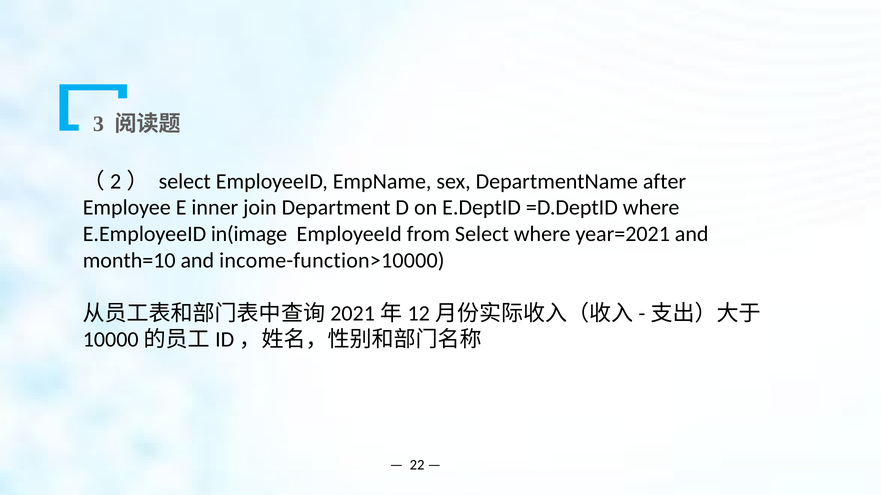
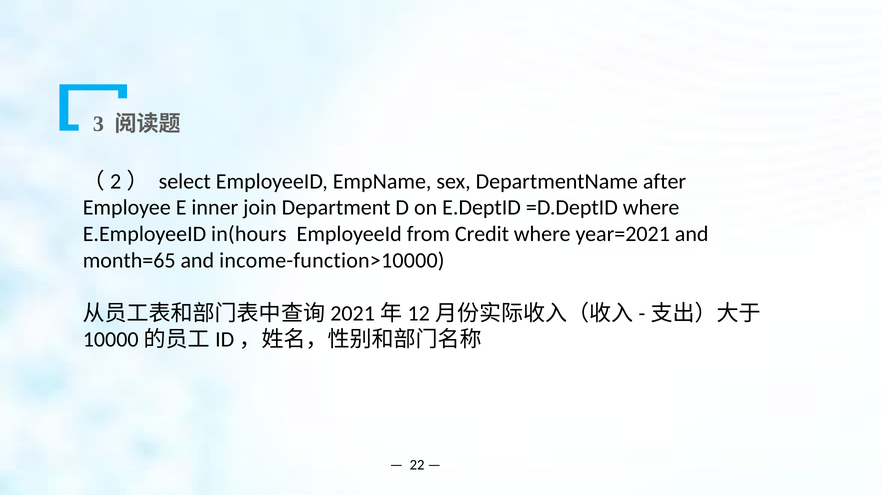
in(image: in(image -> in(hours
from Select: Select -> Credit
month=10: month=10 -> month=65
